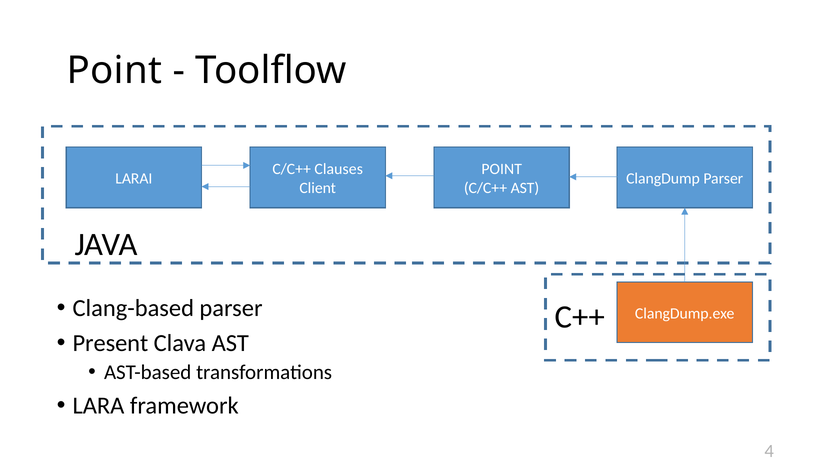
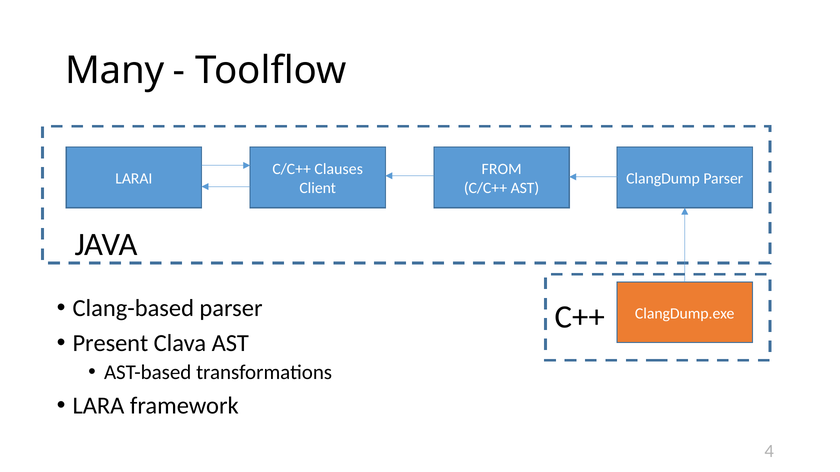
Point at (114, 71): Point -> Many
POINT at (502, 169): POINT -> FROM
